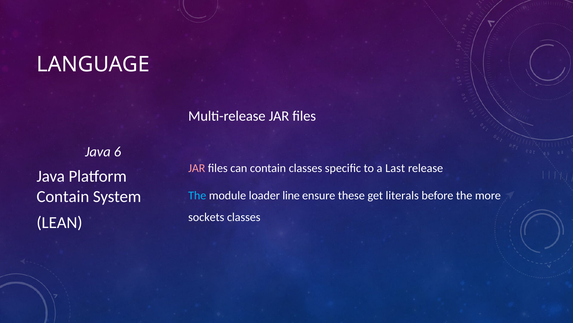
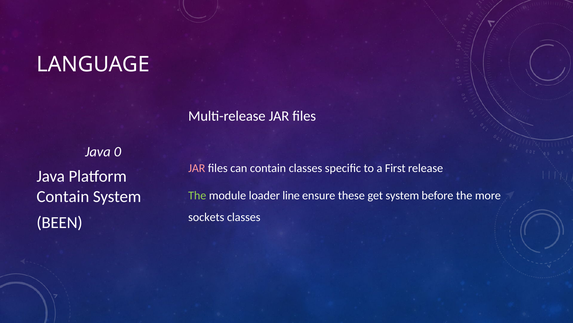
6: 6 -> 0
Last: Last -> First
The at (197, 195) colour: light blue -> light green
get literals: literals -> system
LEAN: LEAN -> BEEN
